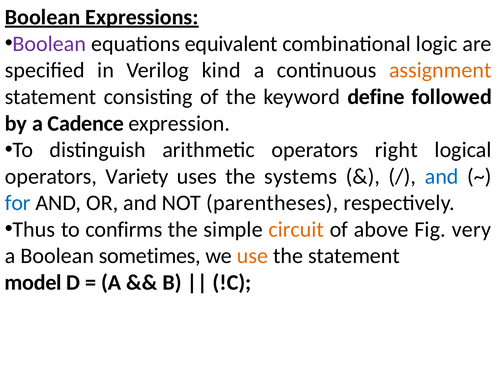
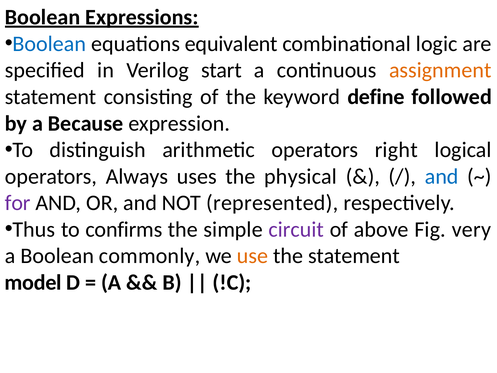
Boolean at (49, 44) colour: purple -> blue
kind: kind -> start
Cadence: Cadence -> Because
Variety: Variety -> Always
systems: systems -> physical
for colour: blue -> purple
parentheses: parentheses -> represented
circuit colour: orange -> purple
sometimes: sometimes -> commonly
